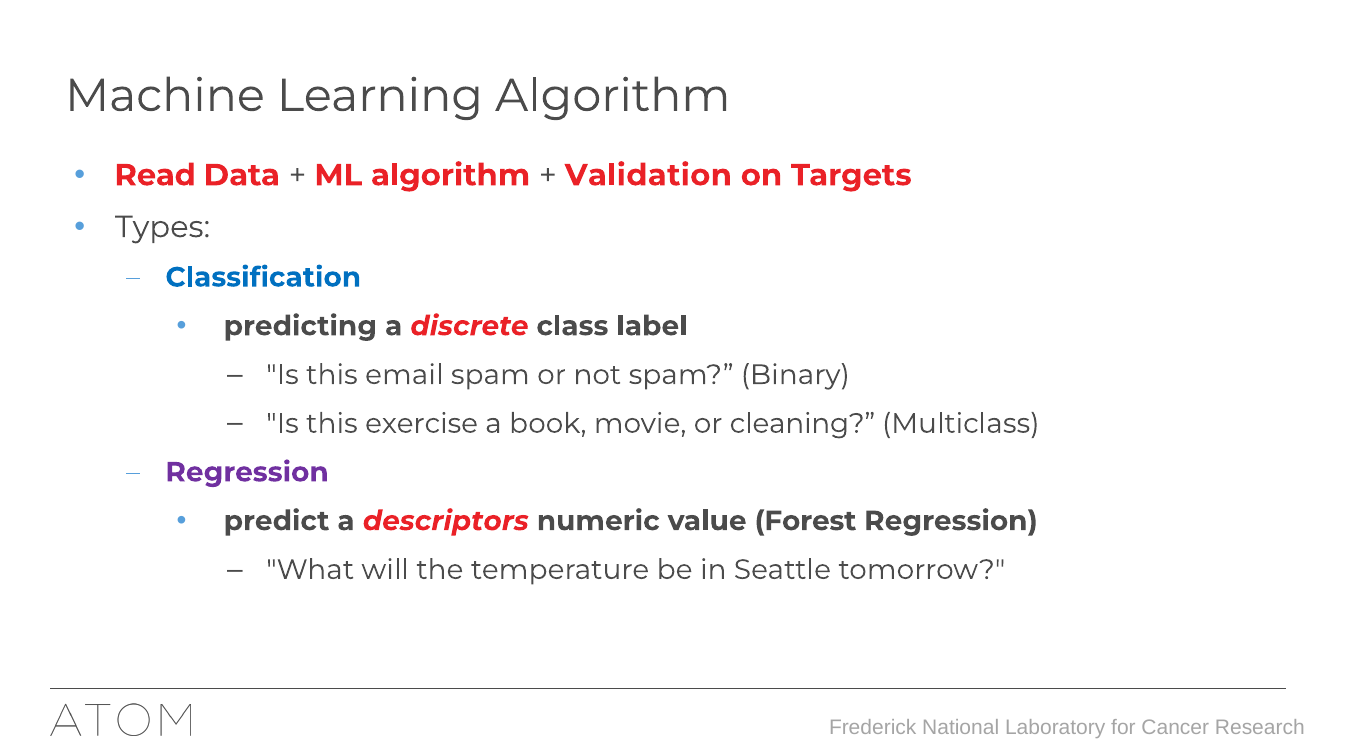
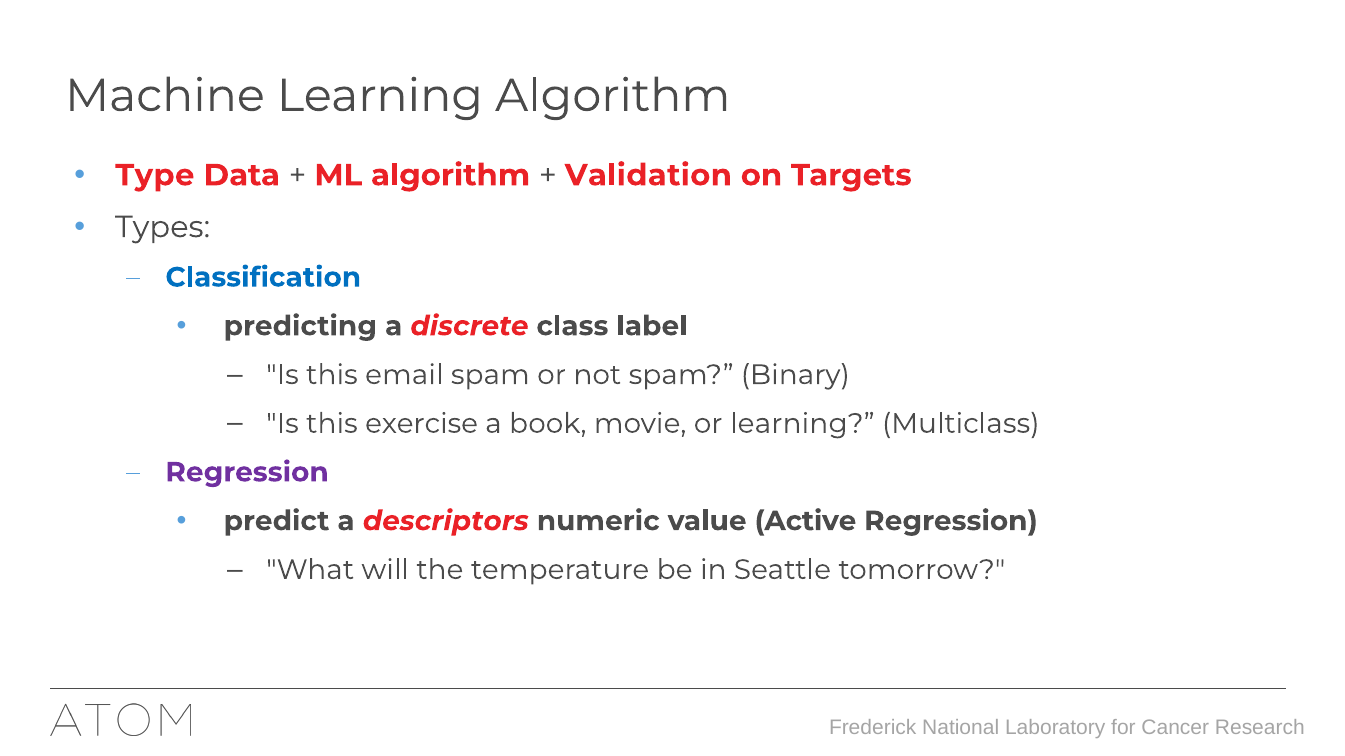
Read: Read -> Type
or cleaning: cleaning -> learning
Forest: Forest -> Active
